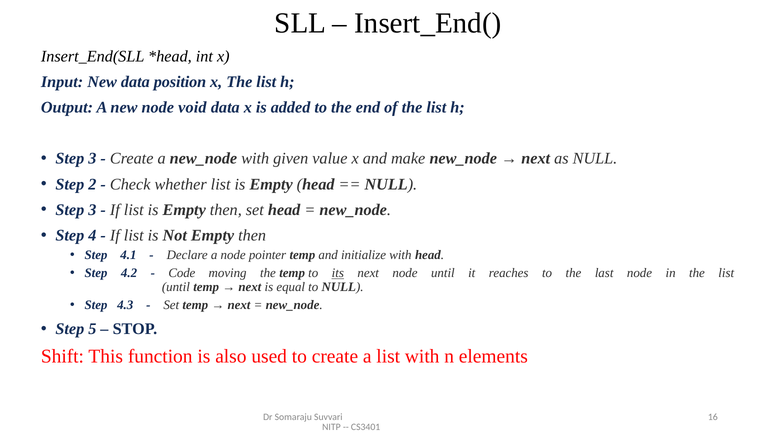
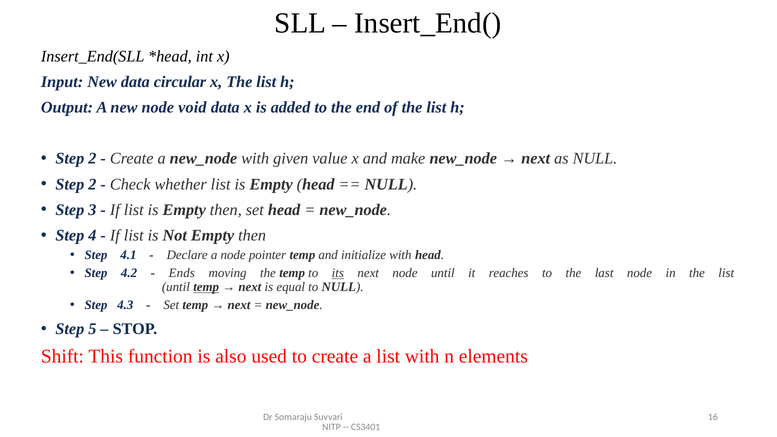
position: position -> circular
3 at (92, 159): 3 -> 2
Code: Code -> Ends
temp at (206, 287) underline: none -> present
